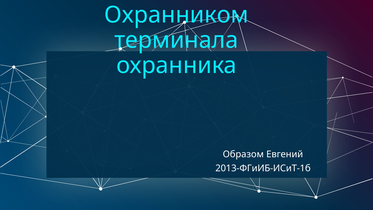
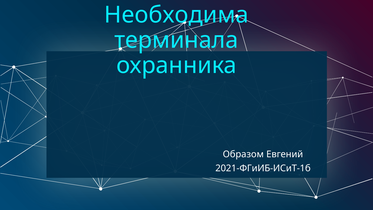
Охранником: Охранником -> Необходима
2013-ФГиИБ-ИСиТ-1б: 2013-ФГиИБ-ИСиТ-1б -> 2021-ФГиИБ-ИСиТ-1б
